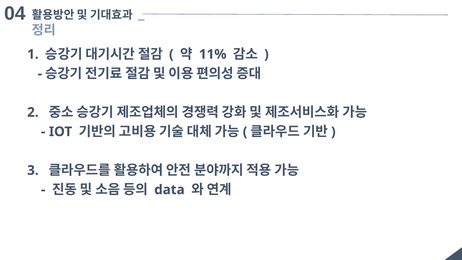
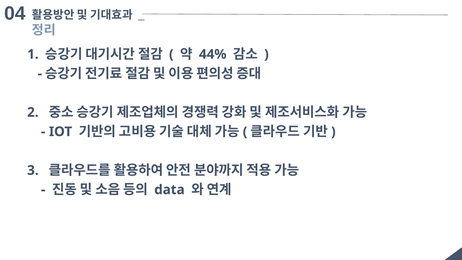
11%: 11% -> 44%
